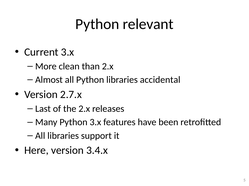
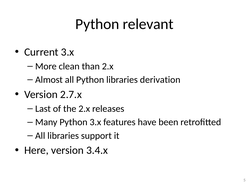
accidental: accidental -> derivation
